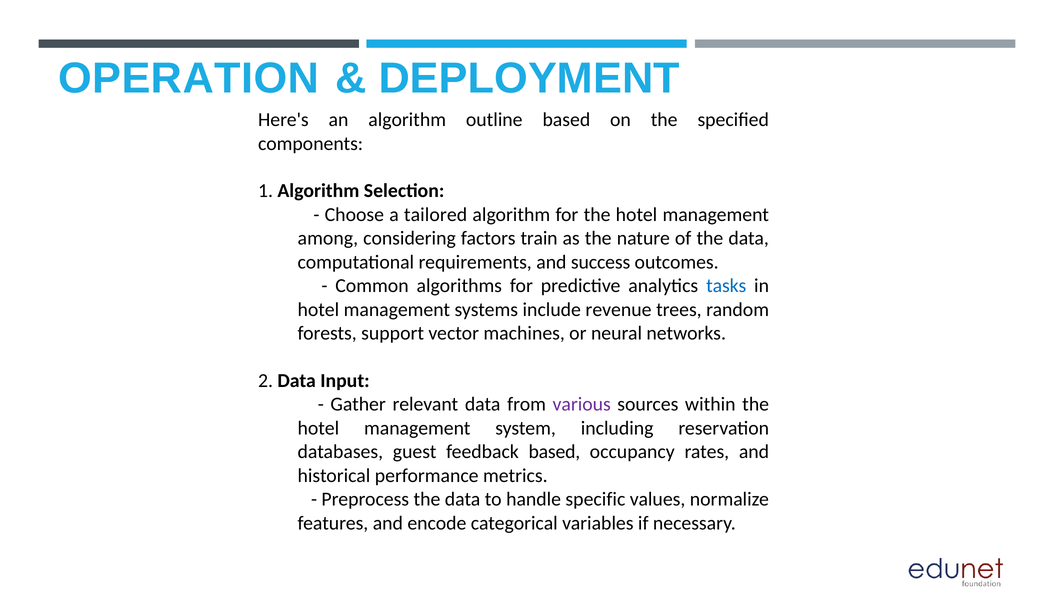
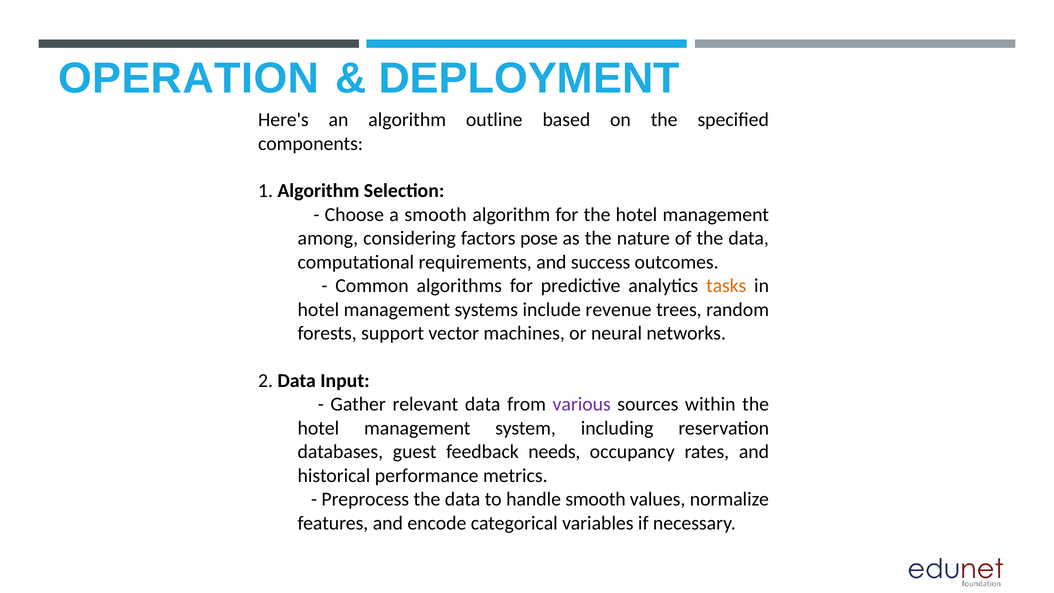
a tailored: tailored -> smooth
train: train -> pose
tasks colour: blue -> orange
feedback based: based -> needs
handle specific: specific -> smooth
